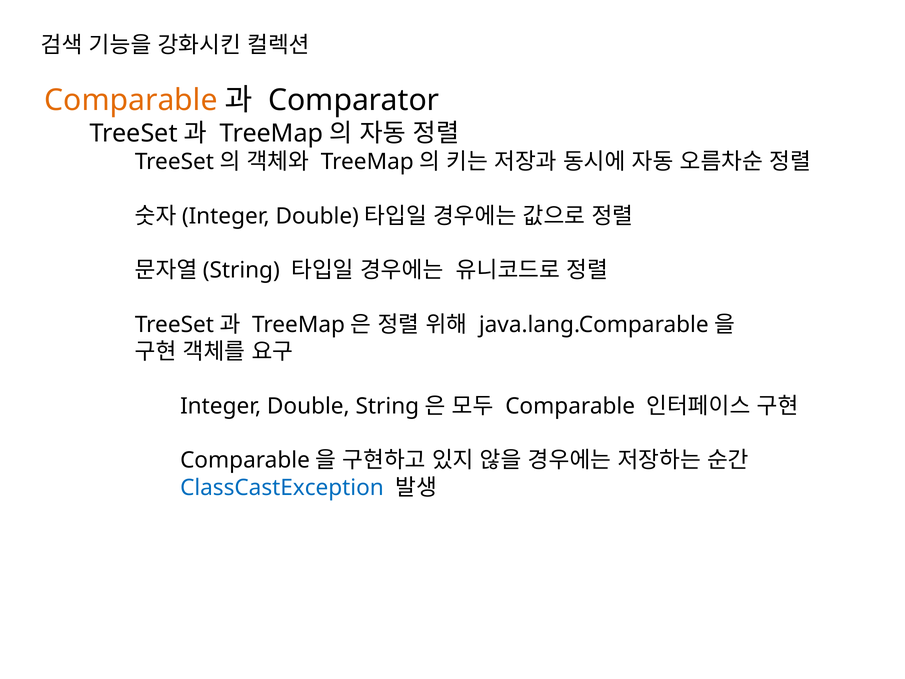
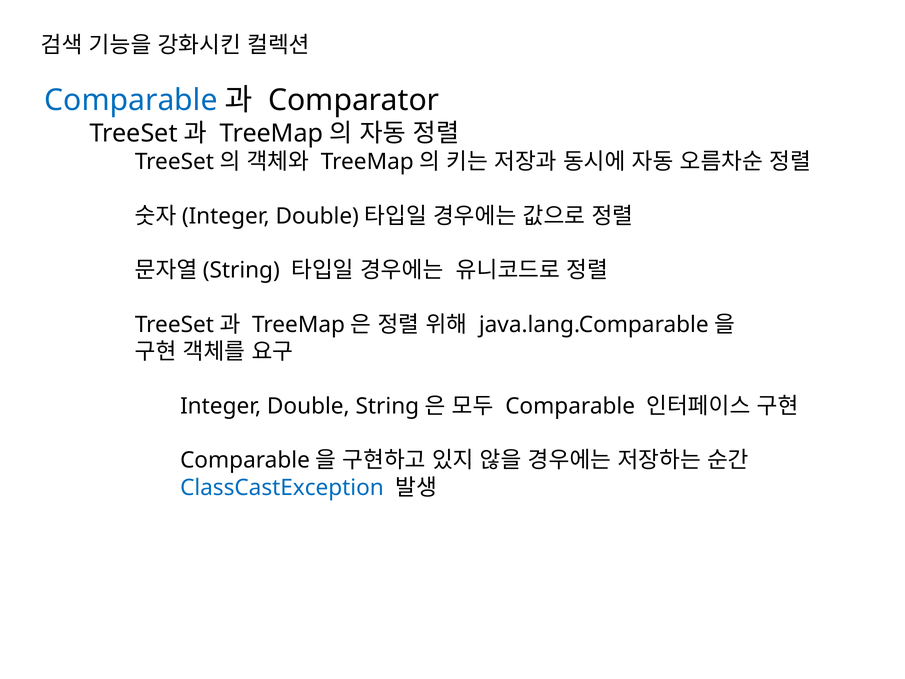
Comparable at (131, 100) colour: orange -> blue
